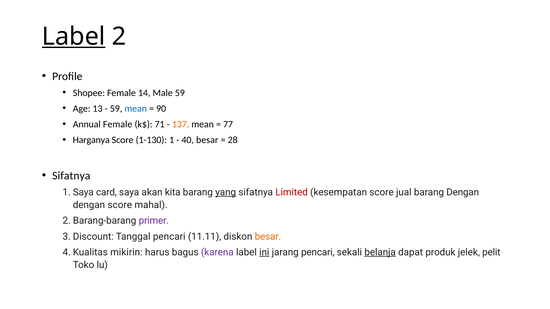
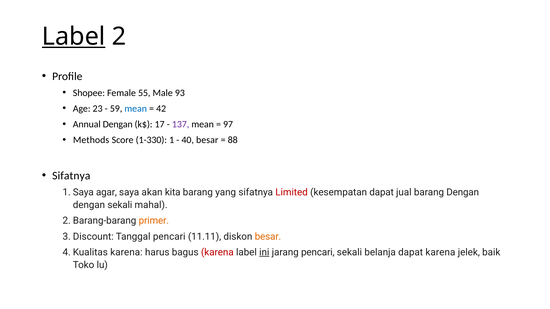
14: 14 -> 55
Male 59: 59 -> 93
13: 13 -> 23
90: 90 -> 42
Annual Female: Female -> Dengan
71: 71 -> 17
137 colour: orange -> purple
77: 77 -> 97
Harganya: Harganya -> Methods
1-130: 1-130 -> 1-330
28: 28 -> 88
card: card -> agar
yang underline: present -> none
kesempatan score: score -> dapat
dengan score: score -> sekali
primer colour: purple -> orange
mikirin at (126, 252): mikirin -> karena
karena at (217, 252) colour: purple -> red
belanja underline: present -> none
dapat produk: produk -> karena
pelit: pelit -> baik
